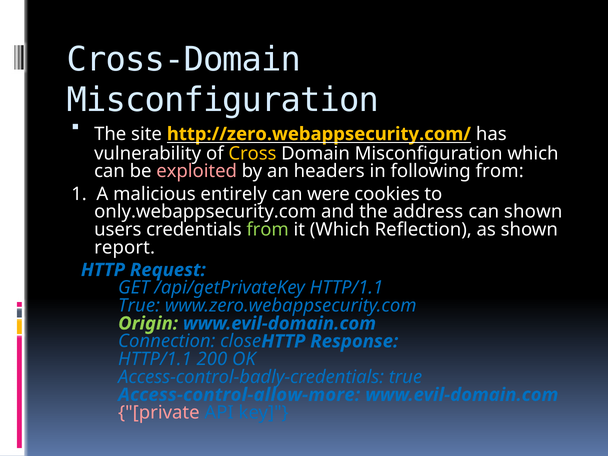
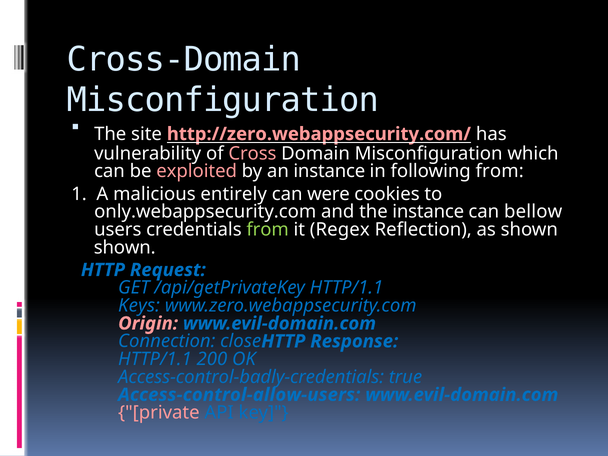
http://zero.webappsecurity.com/ colour: yellow -> pink
Cross colour: yellow -> pink
an headers: headers -> instance
the address: address -> instance
can shown: shown -> bellow
it Which: Which -> Regex
report at (125, 247): report -> shown
True at (139, 306): True -> Keys
Origin colour: light green -> pink
Access-control-allow-more: Access-control-allow-more -> Access-control-allow-users
